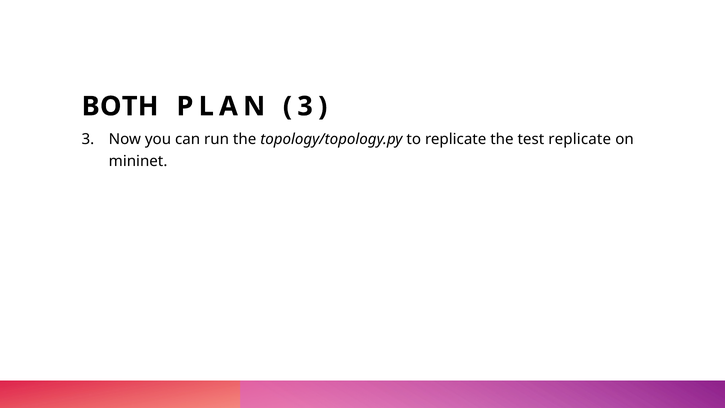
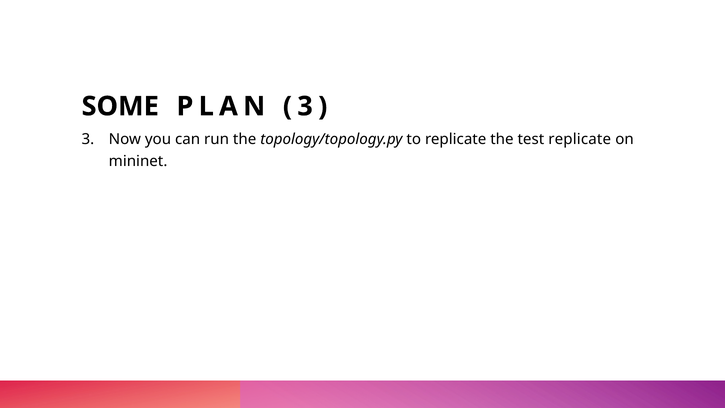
BOTH: BOTH -> SOME
